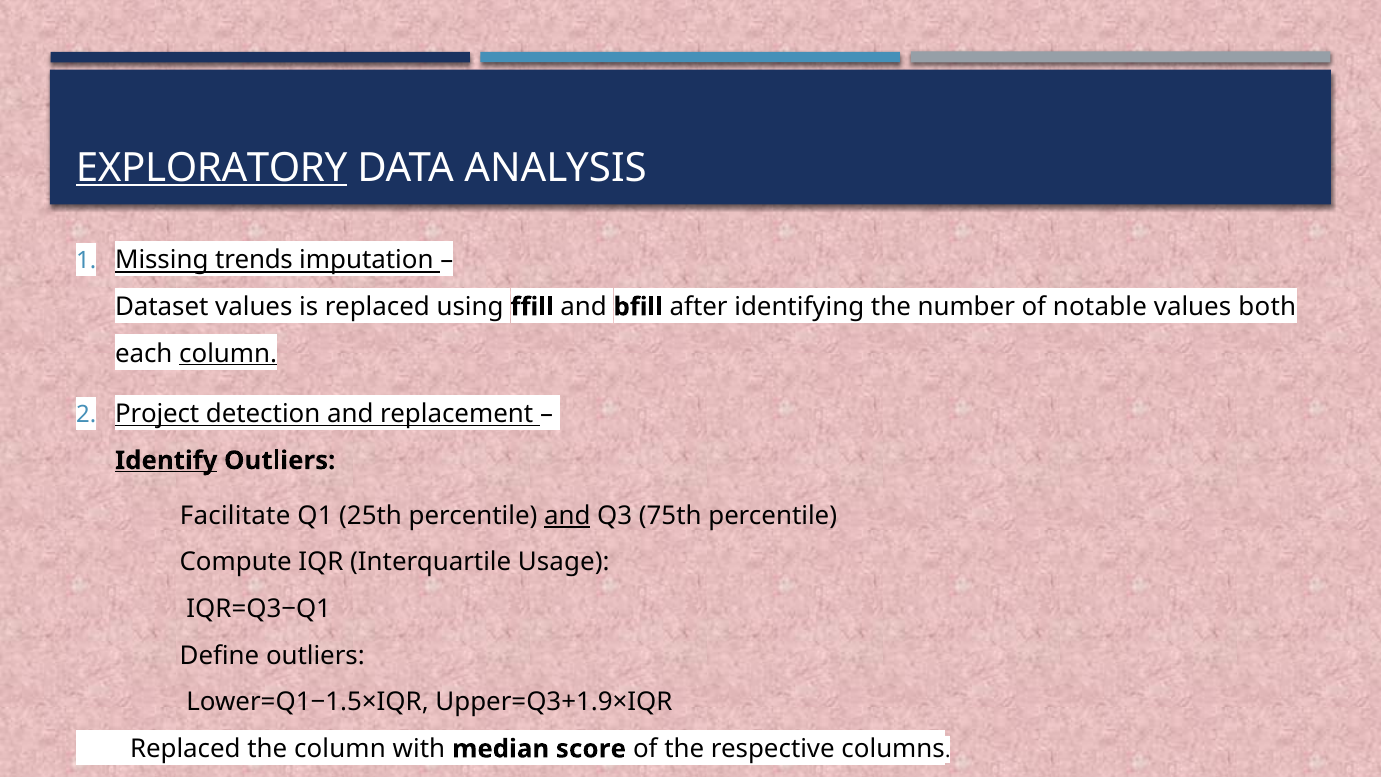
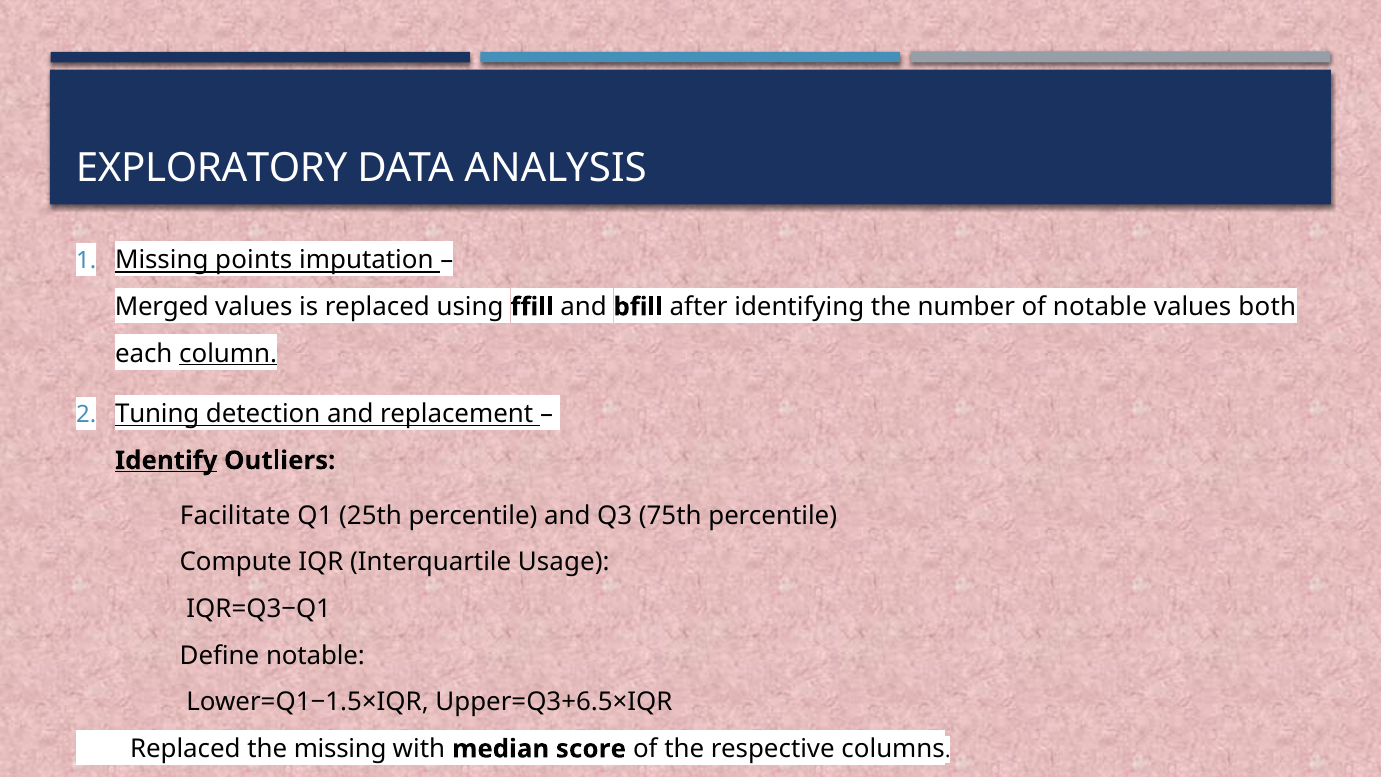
EXPLORATORY underline: present -> none
trends: trends -> points
Dataset: Dataset -> Merged
Project: Project -> Tuning
and at (567, 516) underline: present -> none
Define outliers: outliers -> notable
Upper=Q3+1.9×IQR: Upper=Q3+1.9×IQR -> Upper=Q3+6.5×IQR
the column: column -> missing
